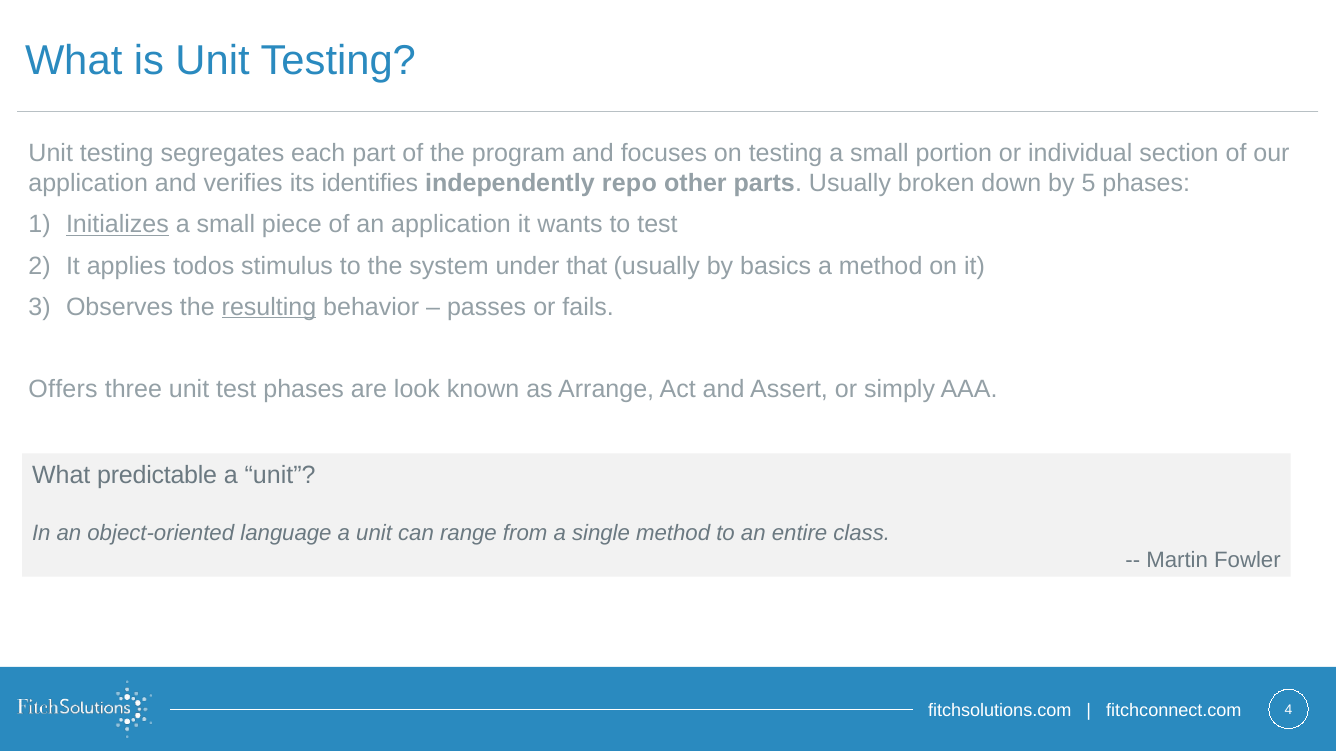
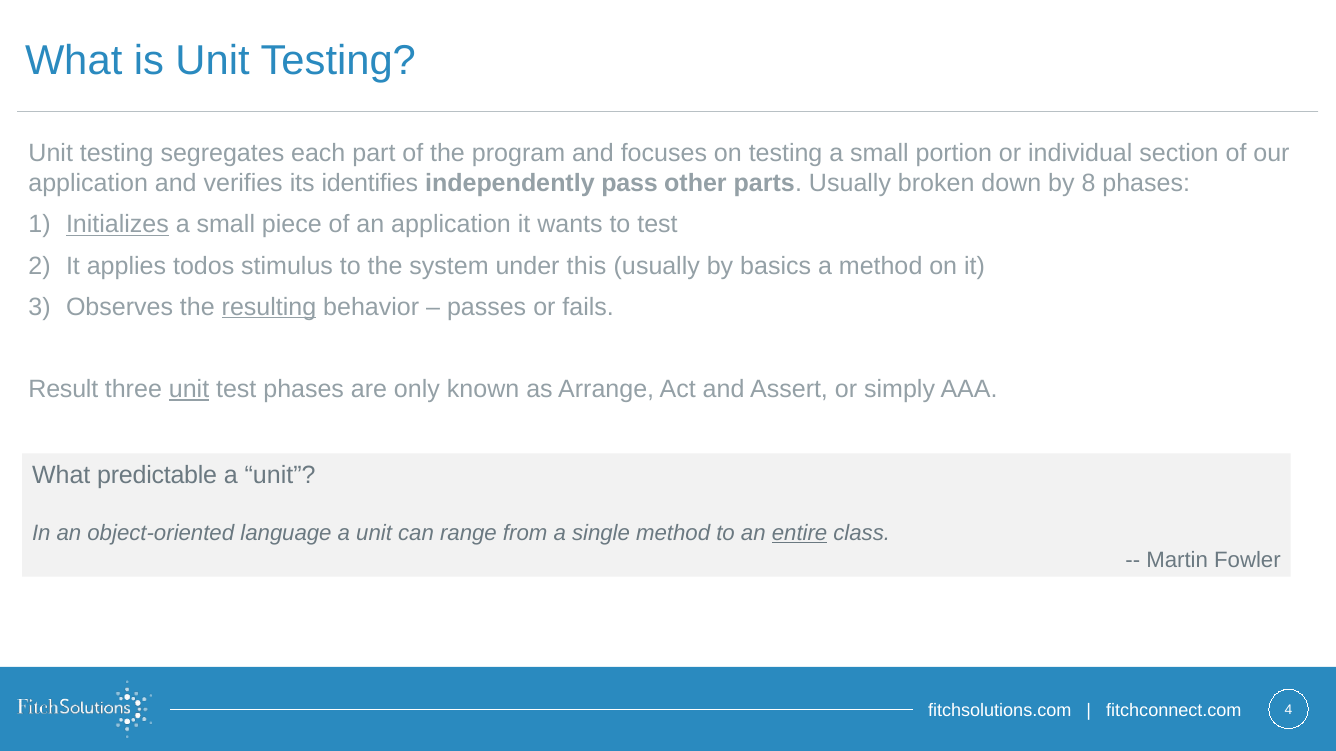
repo: repo -> pass
5: 5 -> 8
that: that -> this
Offers: Offers -> Result
unit at (189, 389) underline: none -> present
look: look -> only
entire underline: none -> present
